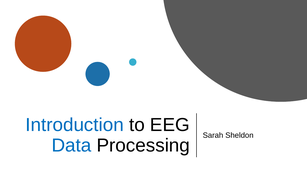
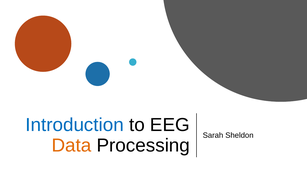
Data colour: blue -> orange
